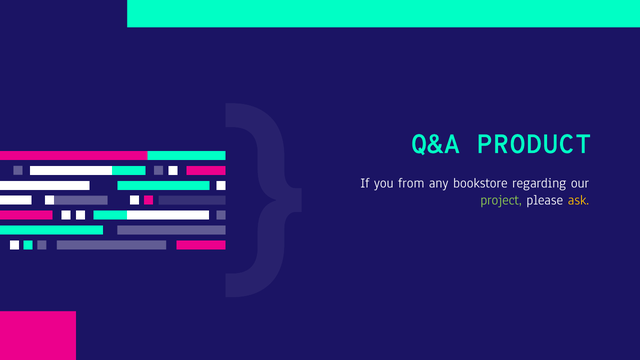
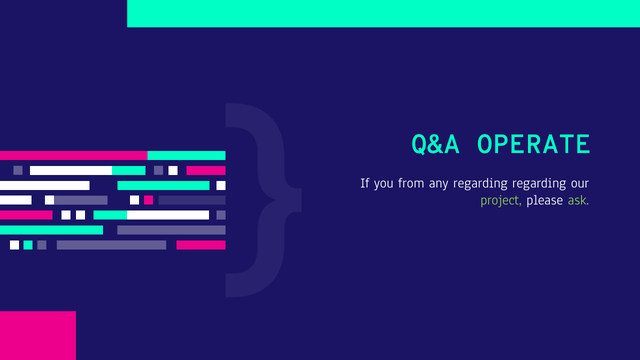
PRODUCT: PRODUCT -> OPERATE
any bookstore: bookstore -> regarding
ask colour: yellow -> light green
